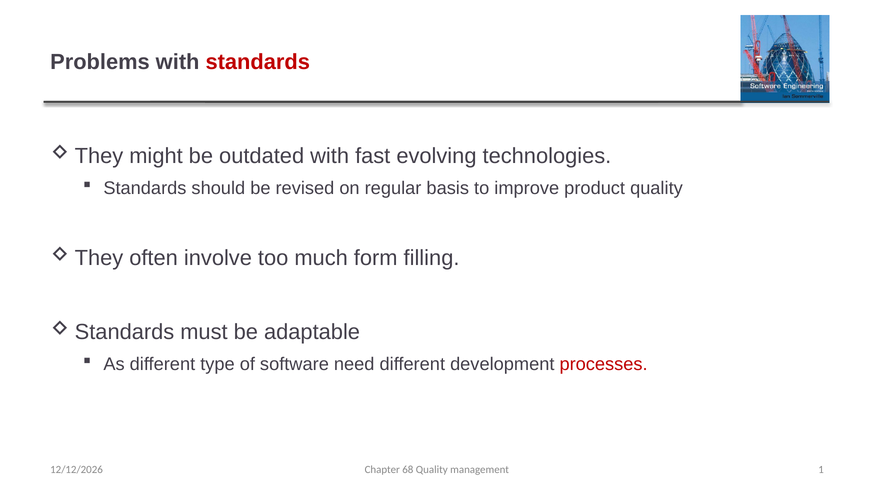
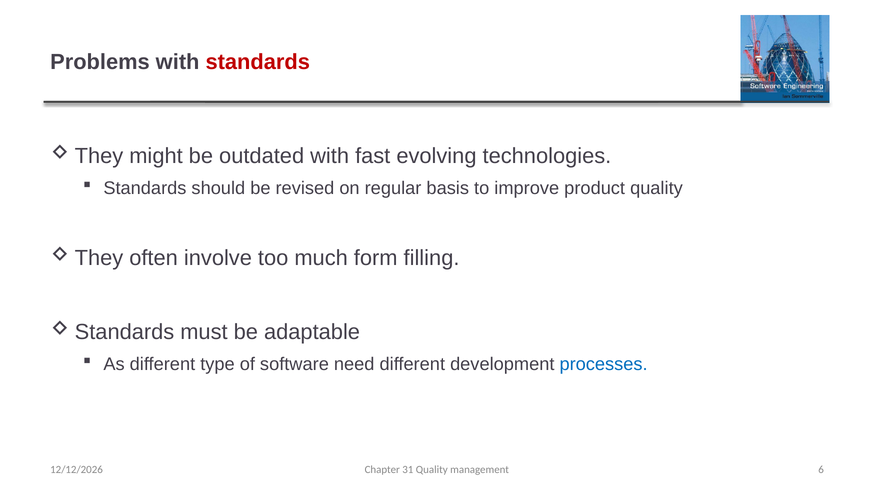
processes colour: red -> blue
68: 68 -> 31
1: 1 -> 6
